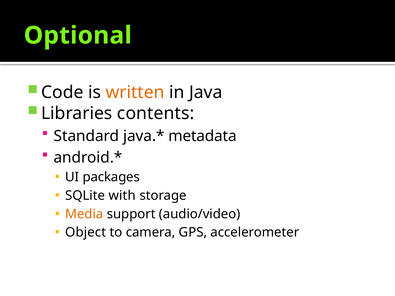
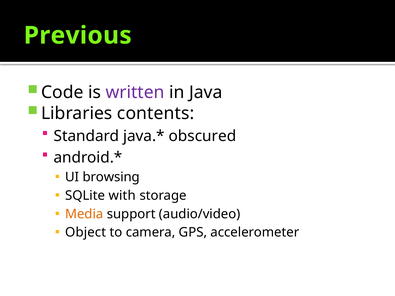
Optional: Optional -> Previous
written colour: orange -> purple
metadata: metadata -> obscured
packages: packages -> browsing
